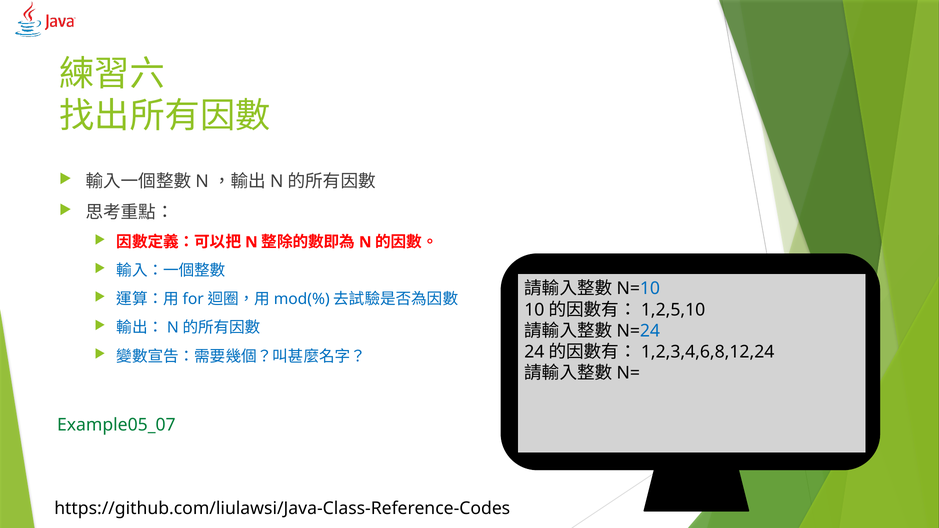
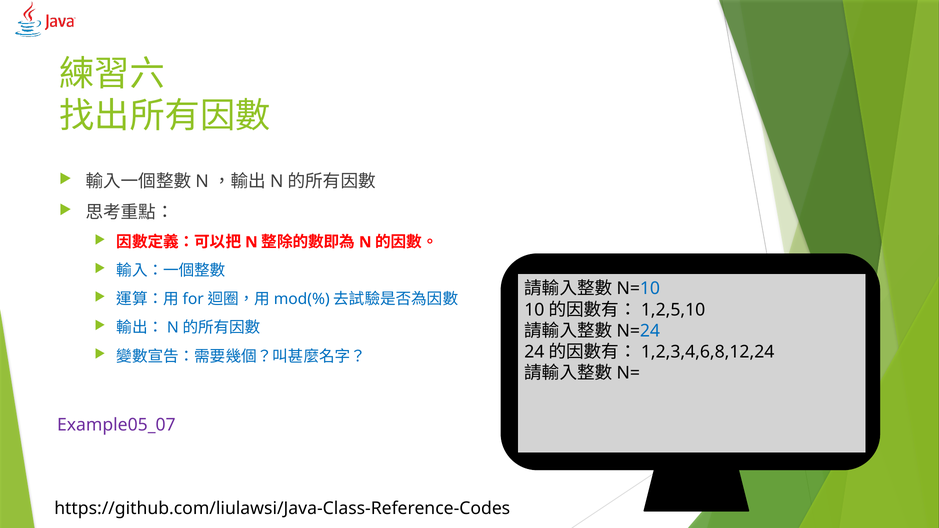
Example05_07 colour: green -> purple
